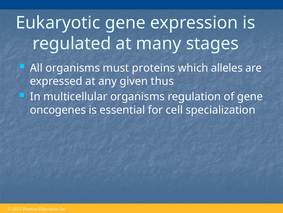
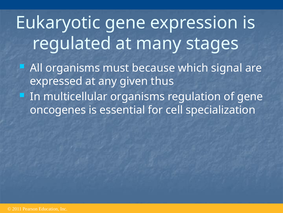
proteins: proteins -> because
alleles: alleles -> signal
